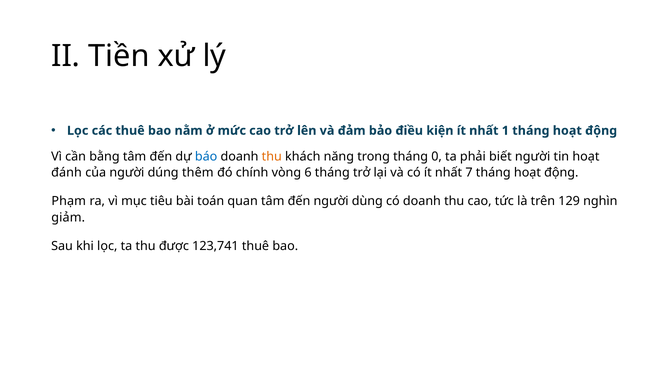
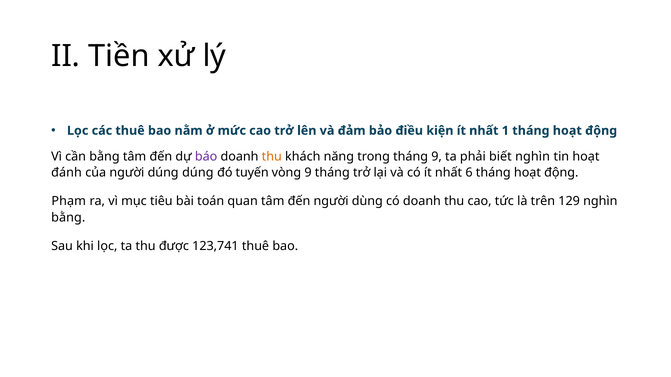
báo colour: blue -> purple
tháng 0: 0 -> 9
biết người: người -> nghìn
dúng thêm: thêm -> dúng
chính: chính -> tuyến
vòng 6: 6 -> 9
7: 7 -> 6
giảm at (68, 218): giảm -> bằng
